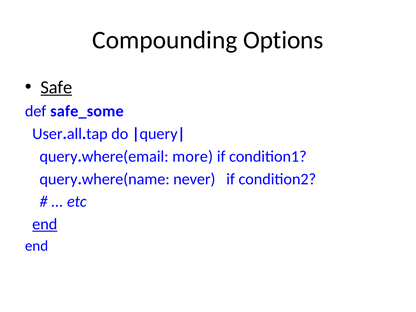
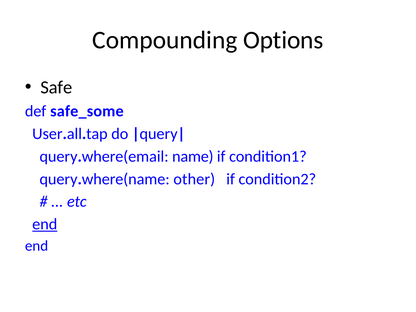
Safe underline: present -> none
more: more -> name
never: never -> other
